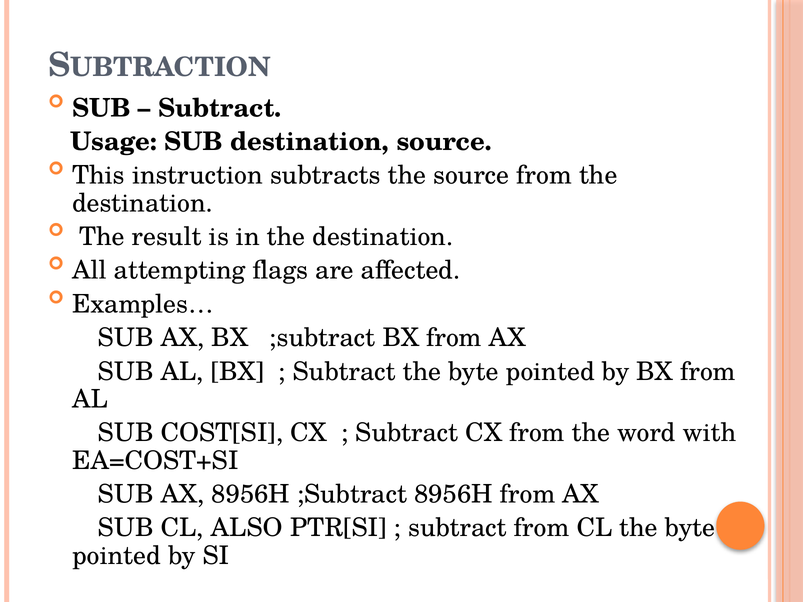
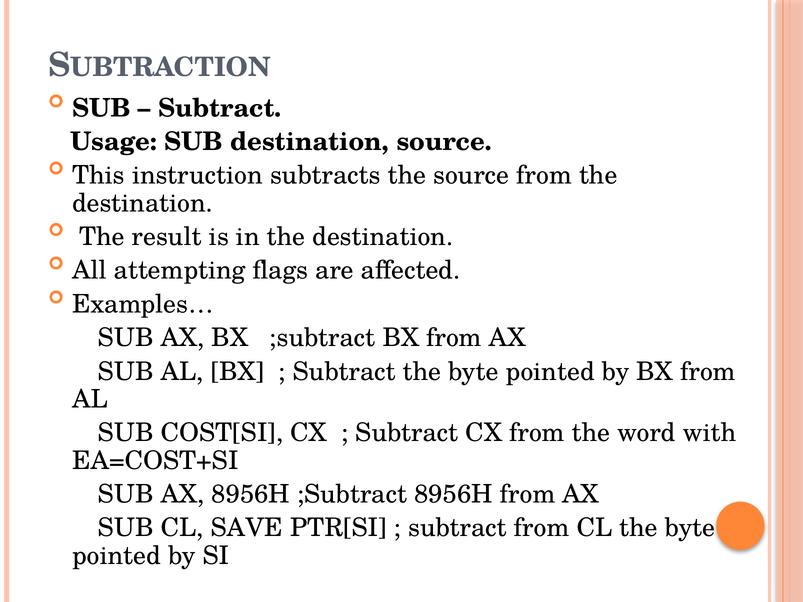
ALSO: ALSO -> SAVE
